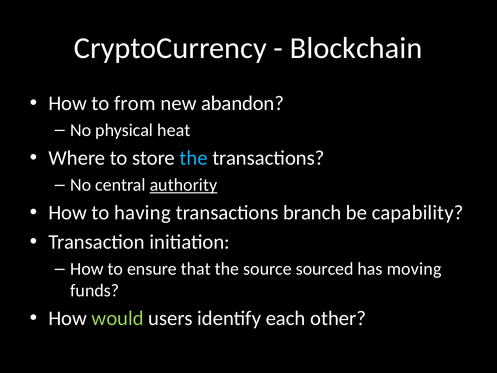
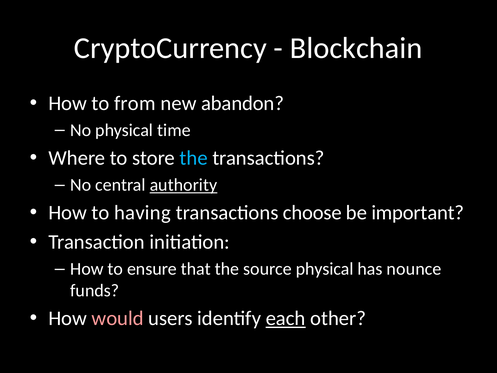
heat: heat -> time
branch: branch -> choose
capability: capability -> important
source sourced: sourced -> physical
moving: moving -> nounce
would colour: light green -> pink
each underline: none -> present
